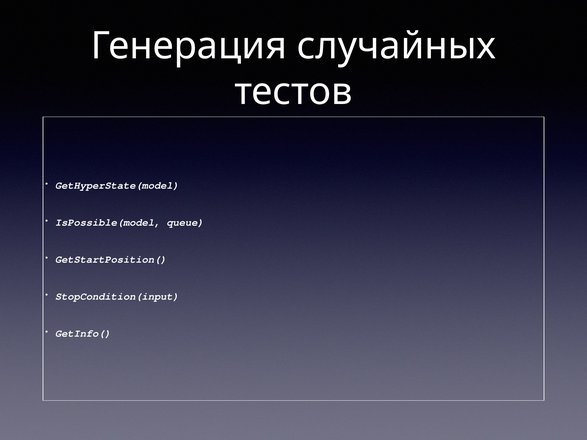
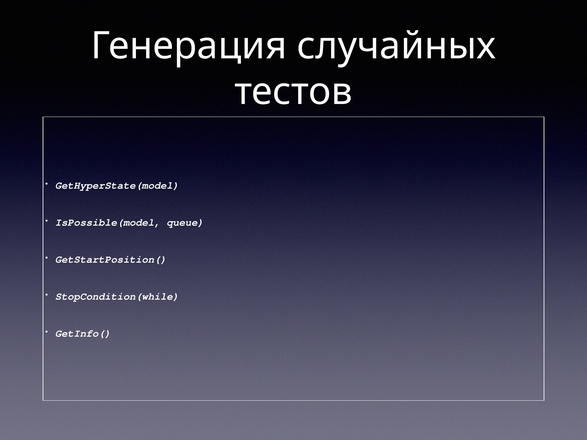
StopCondition(input: StopCondition(input -> StopCondition(while
